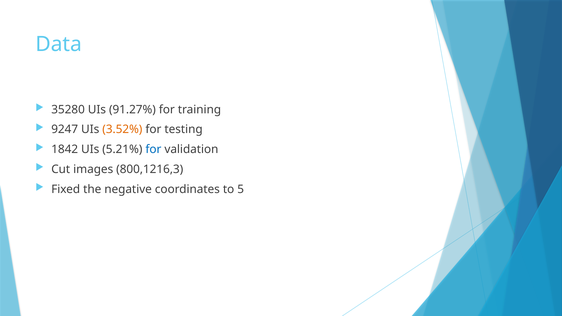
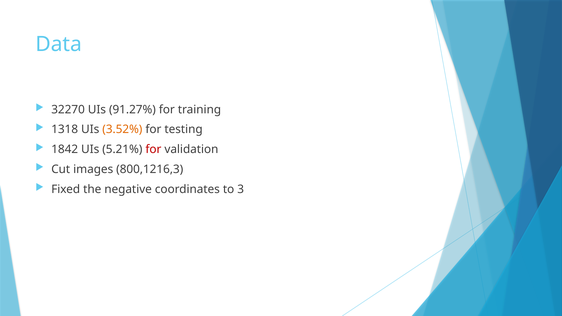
35280: 35280 -> 32270
9247: 9247 -> 1318
for at (153, 149) colour: blue -> red
5: 5 -> 3
